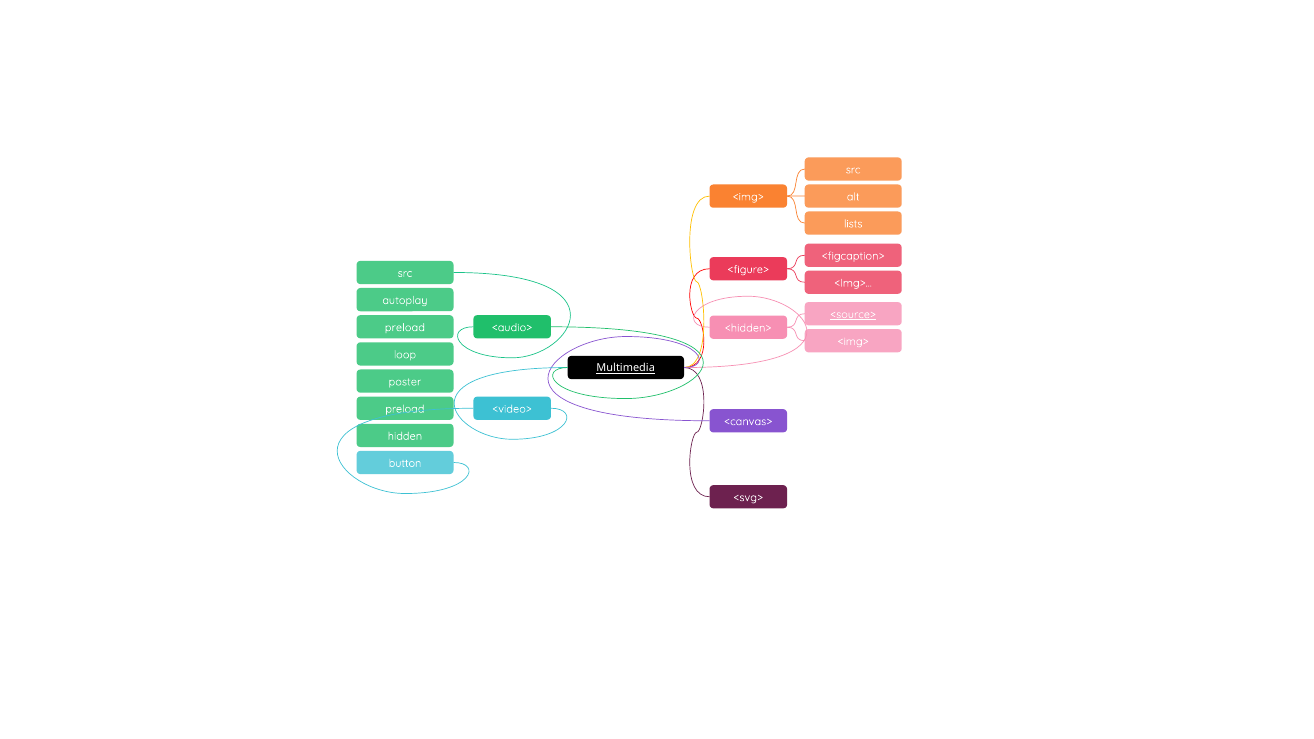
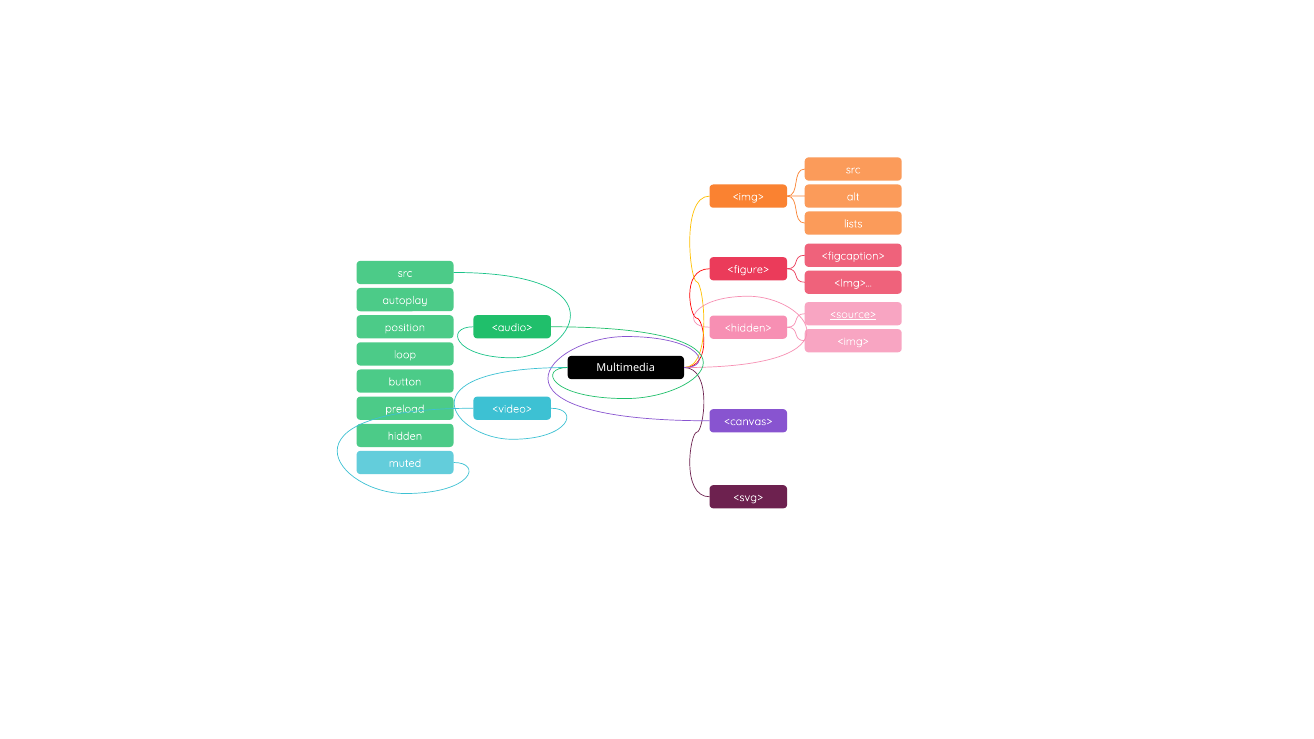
preload at (405, 328): preload -> position
Multimedia underline: present -> none
poster: poster -> button
button: button -> muted
